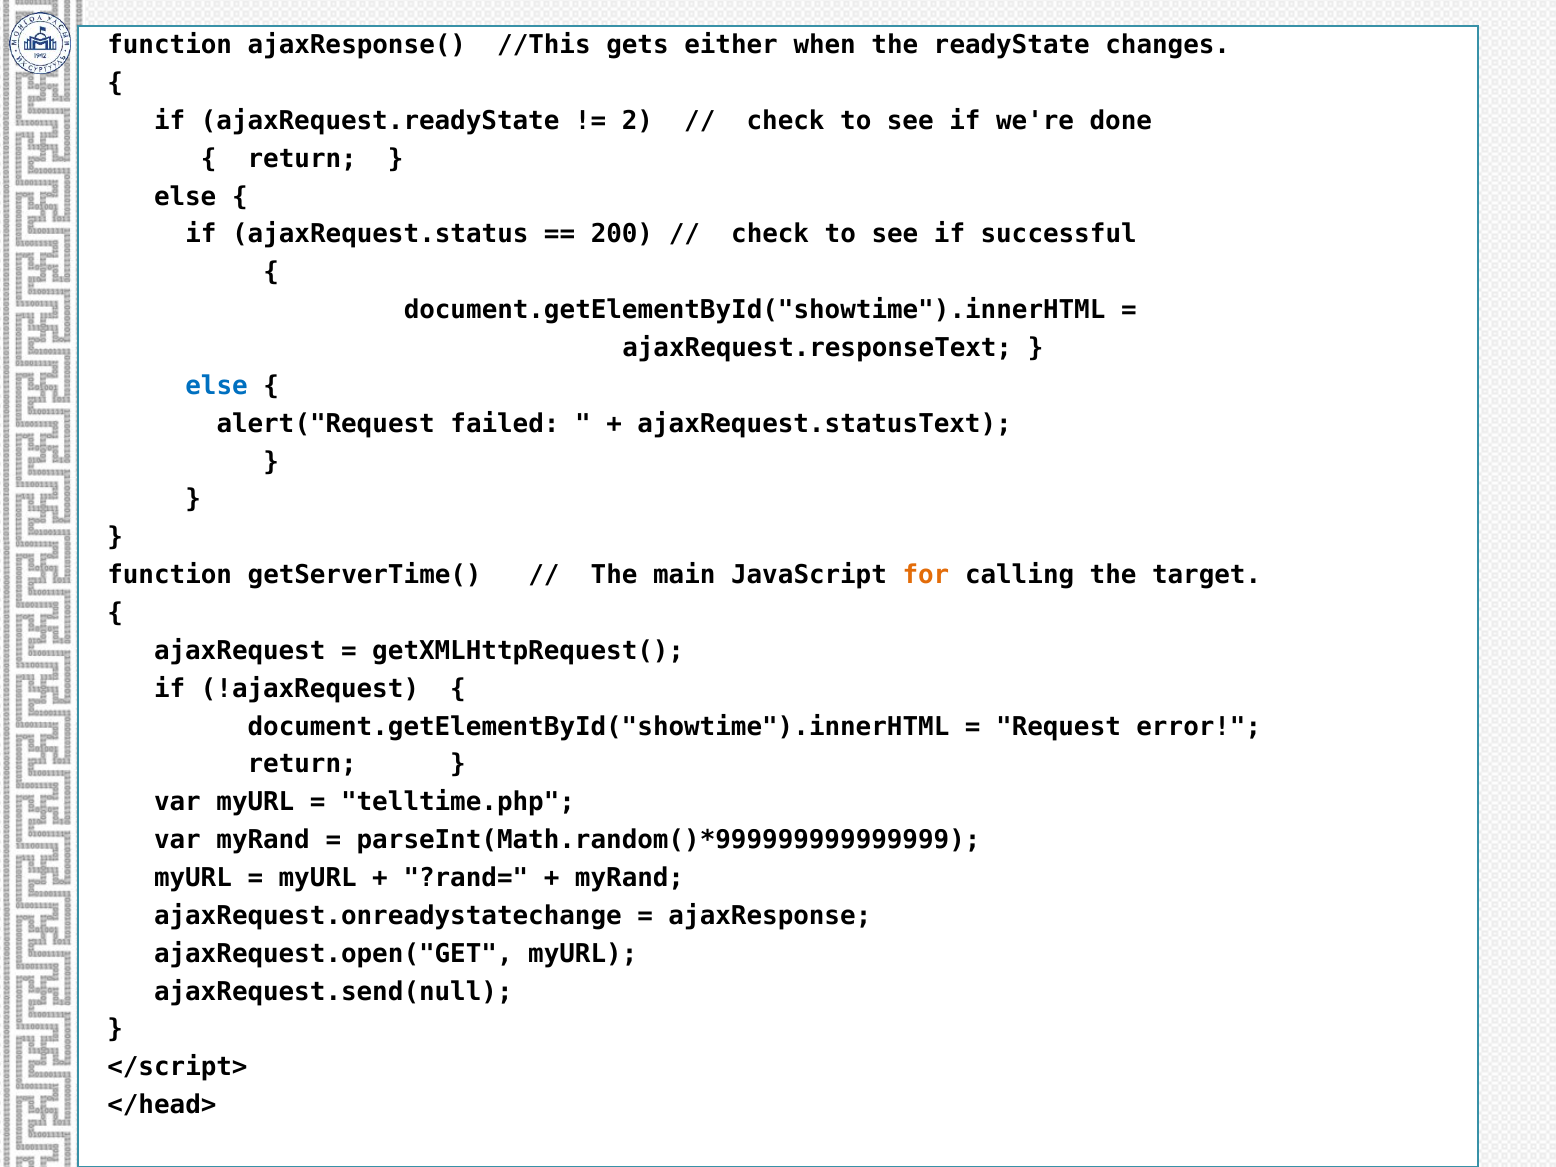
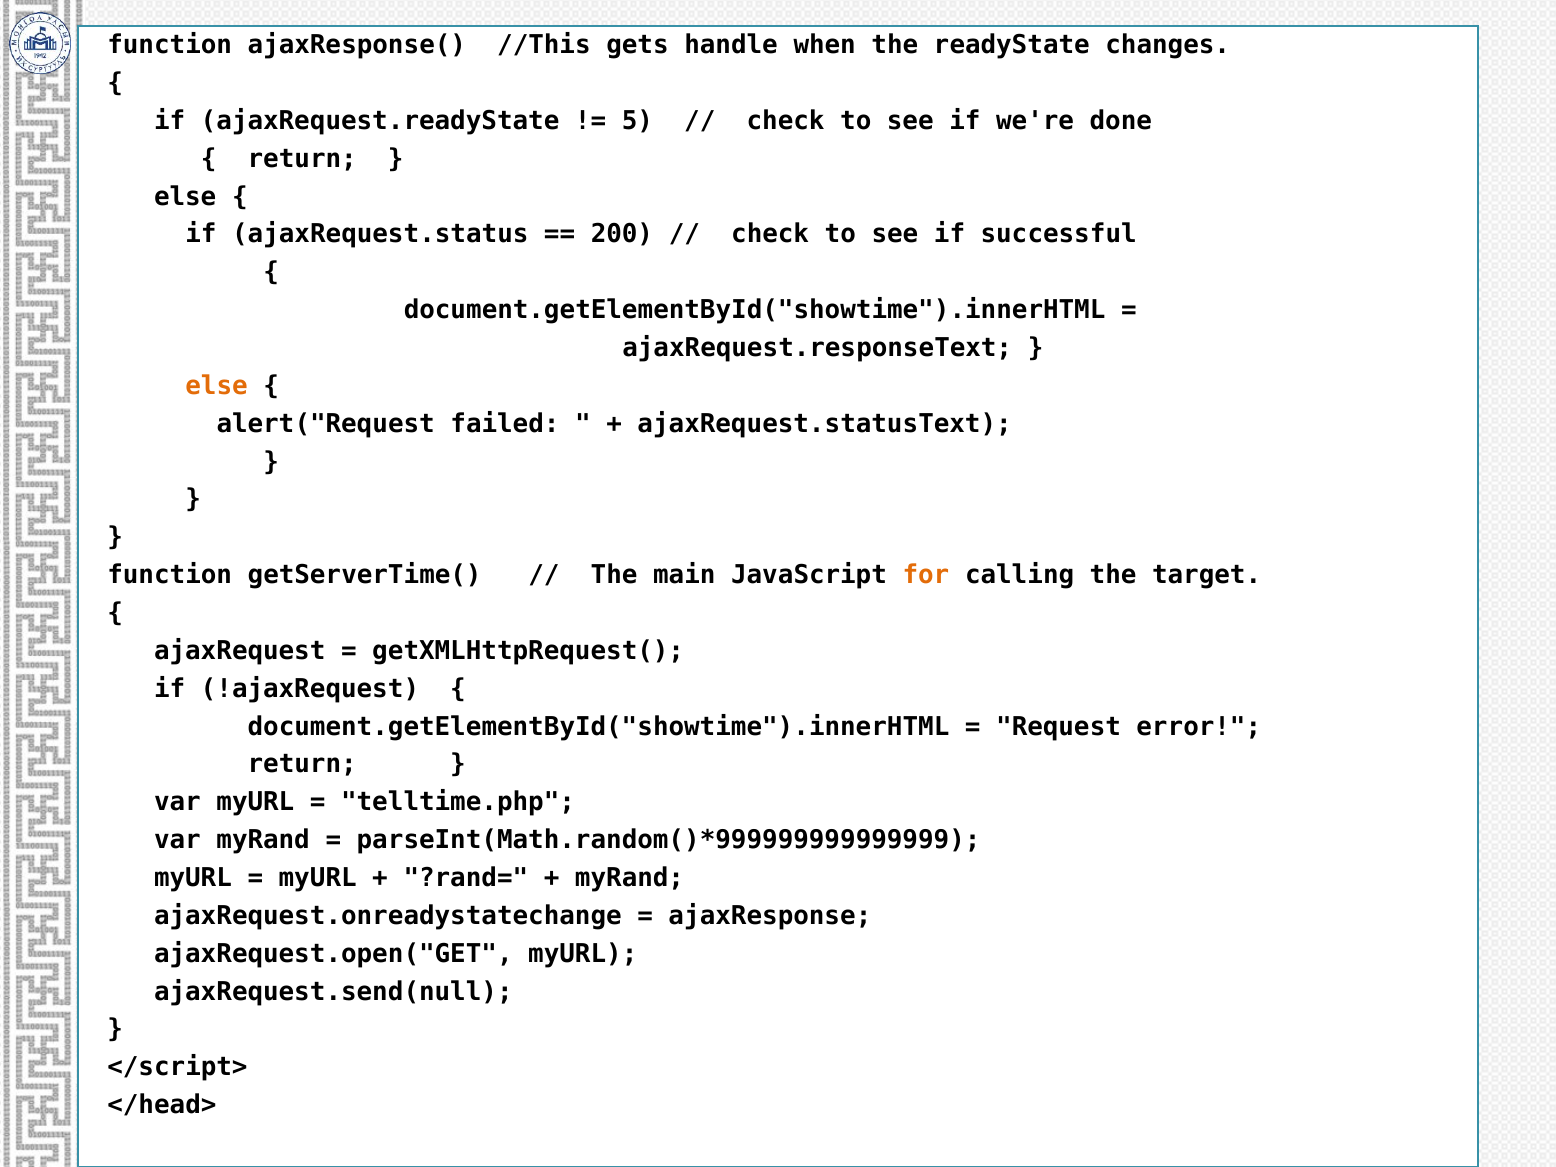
either: either -> handle
2: 2 -> 5
else at (217, 386) colour: blue -> orange
